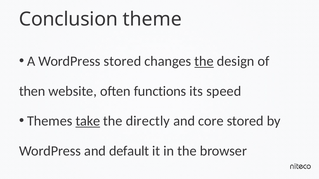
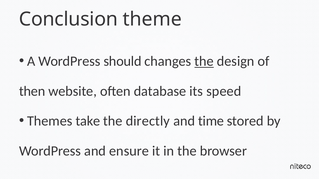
WordPress stored: stored -> should
functions: functions -> database
take underline: present -> none
core: core -> time
default: default -> ensure
